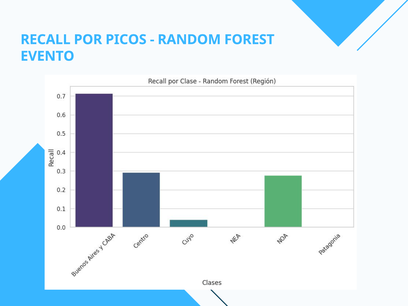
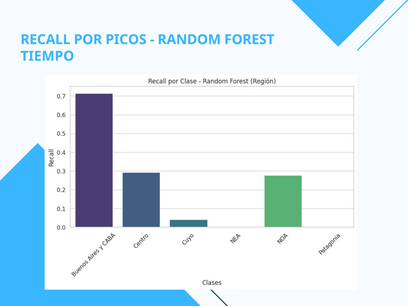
EVENTO: EVENTO -> TIEMPO
